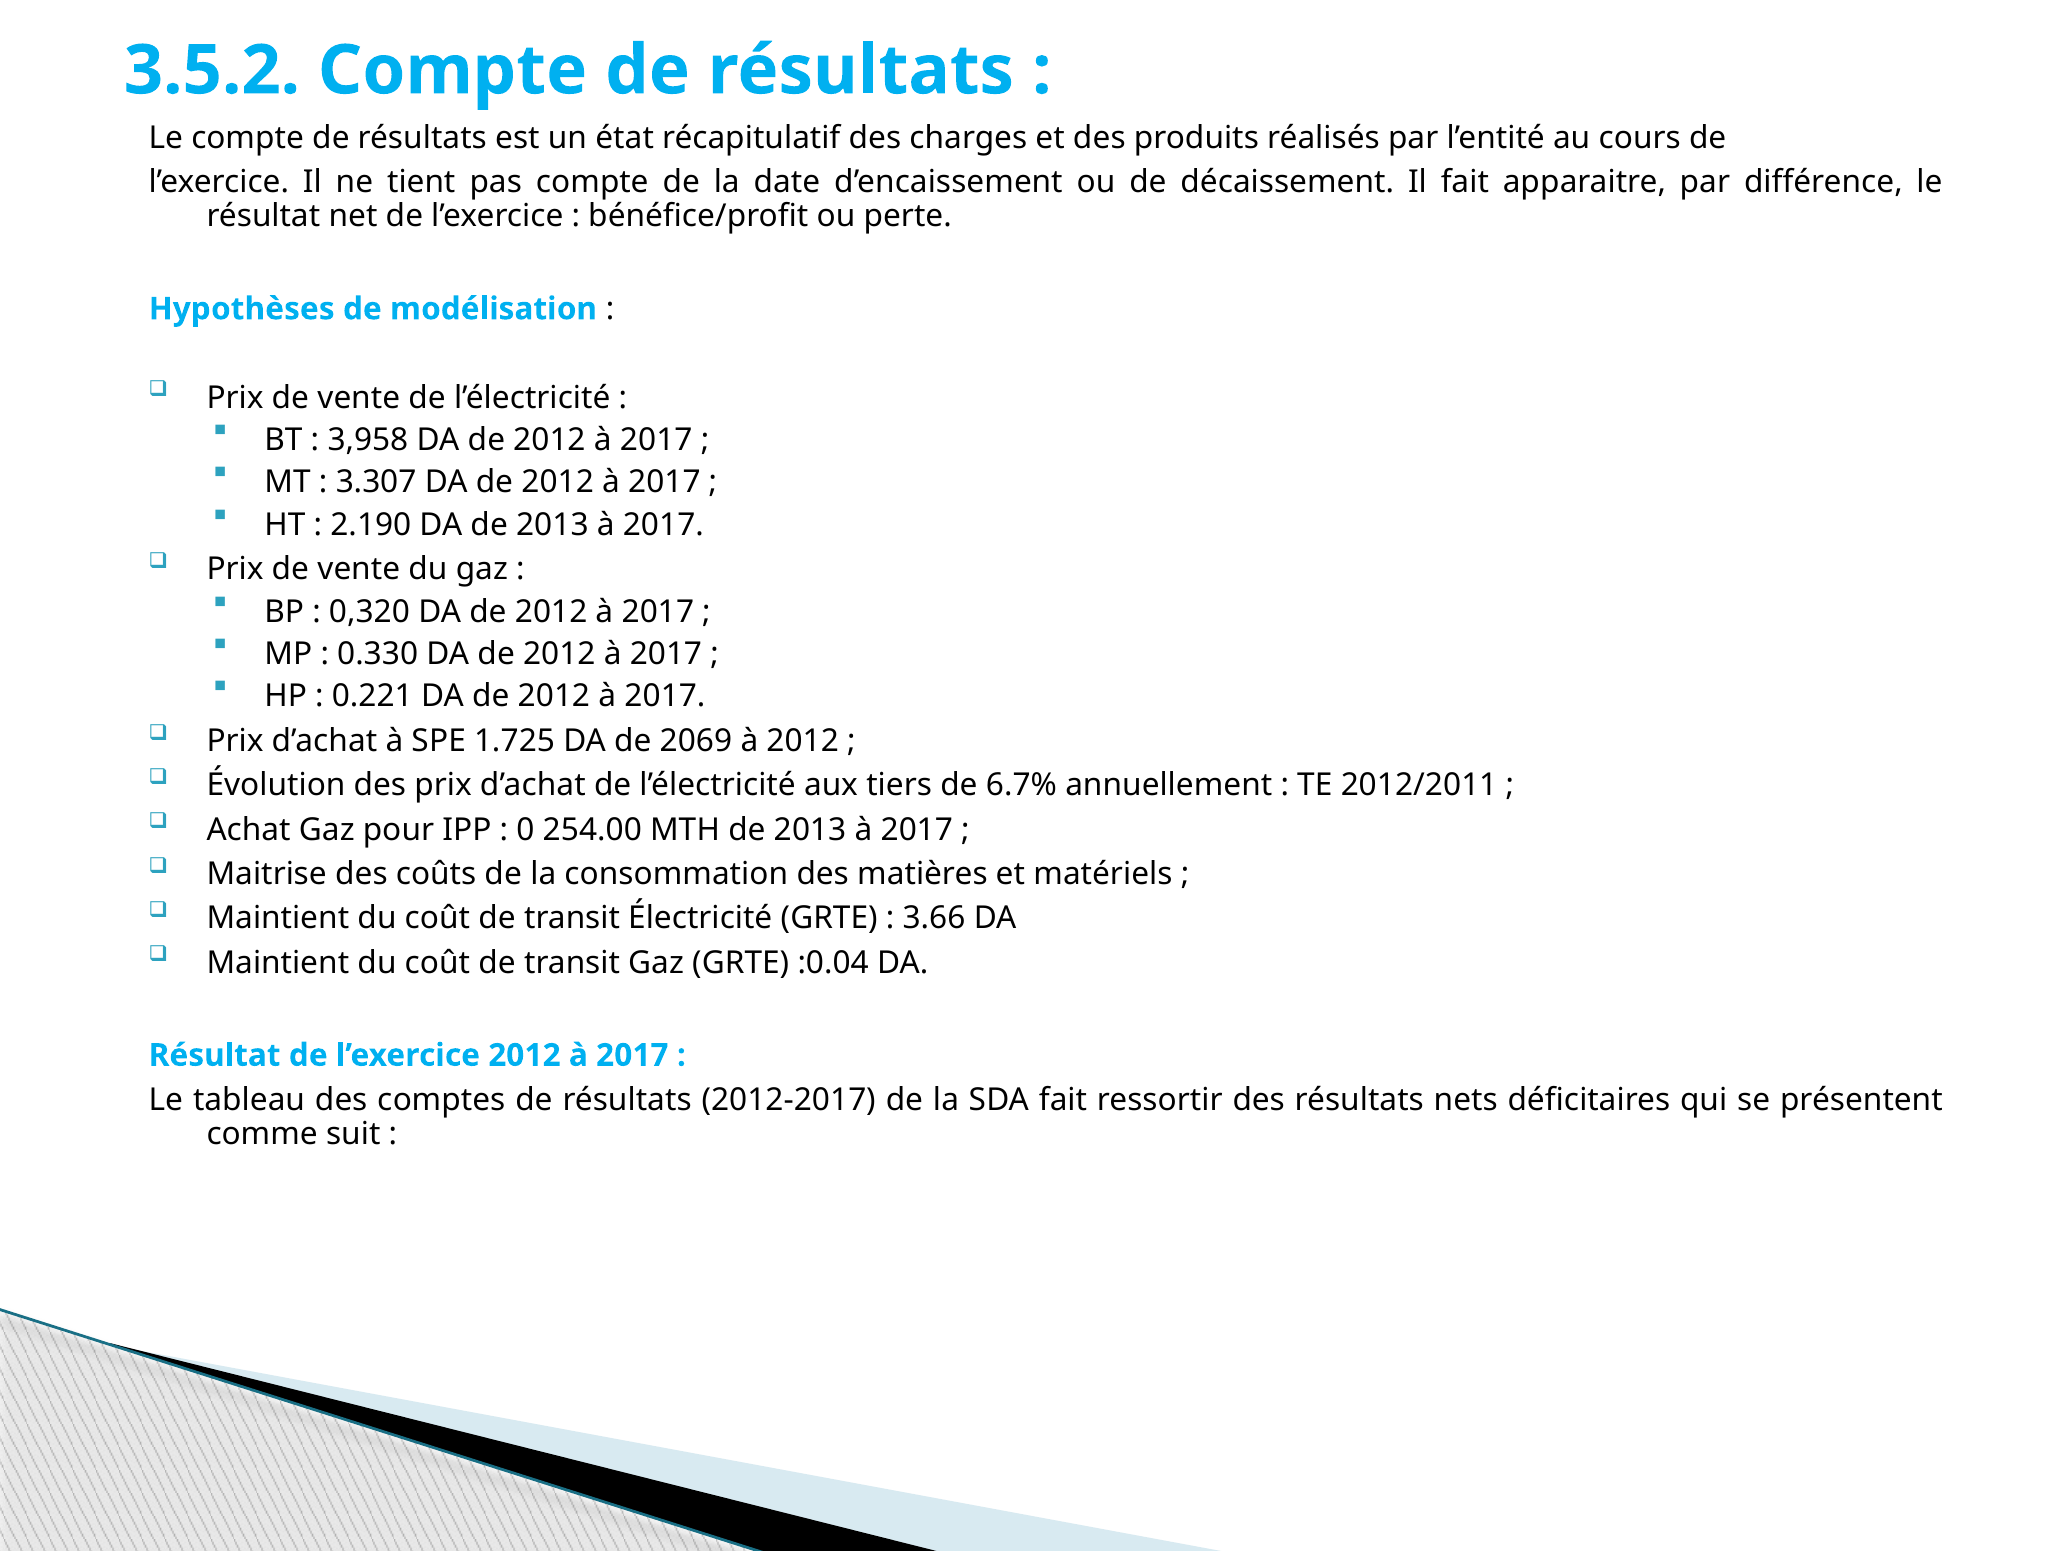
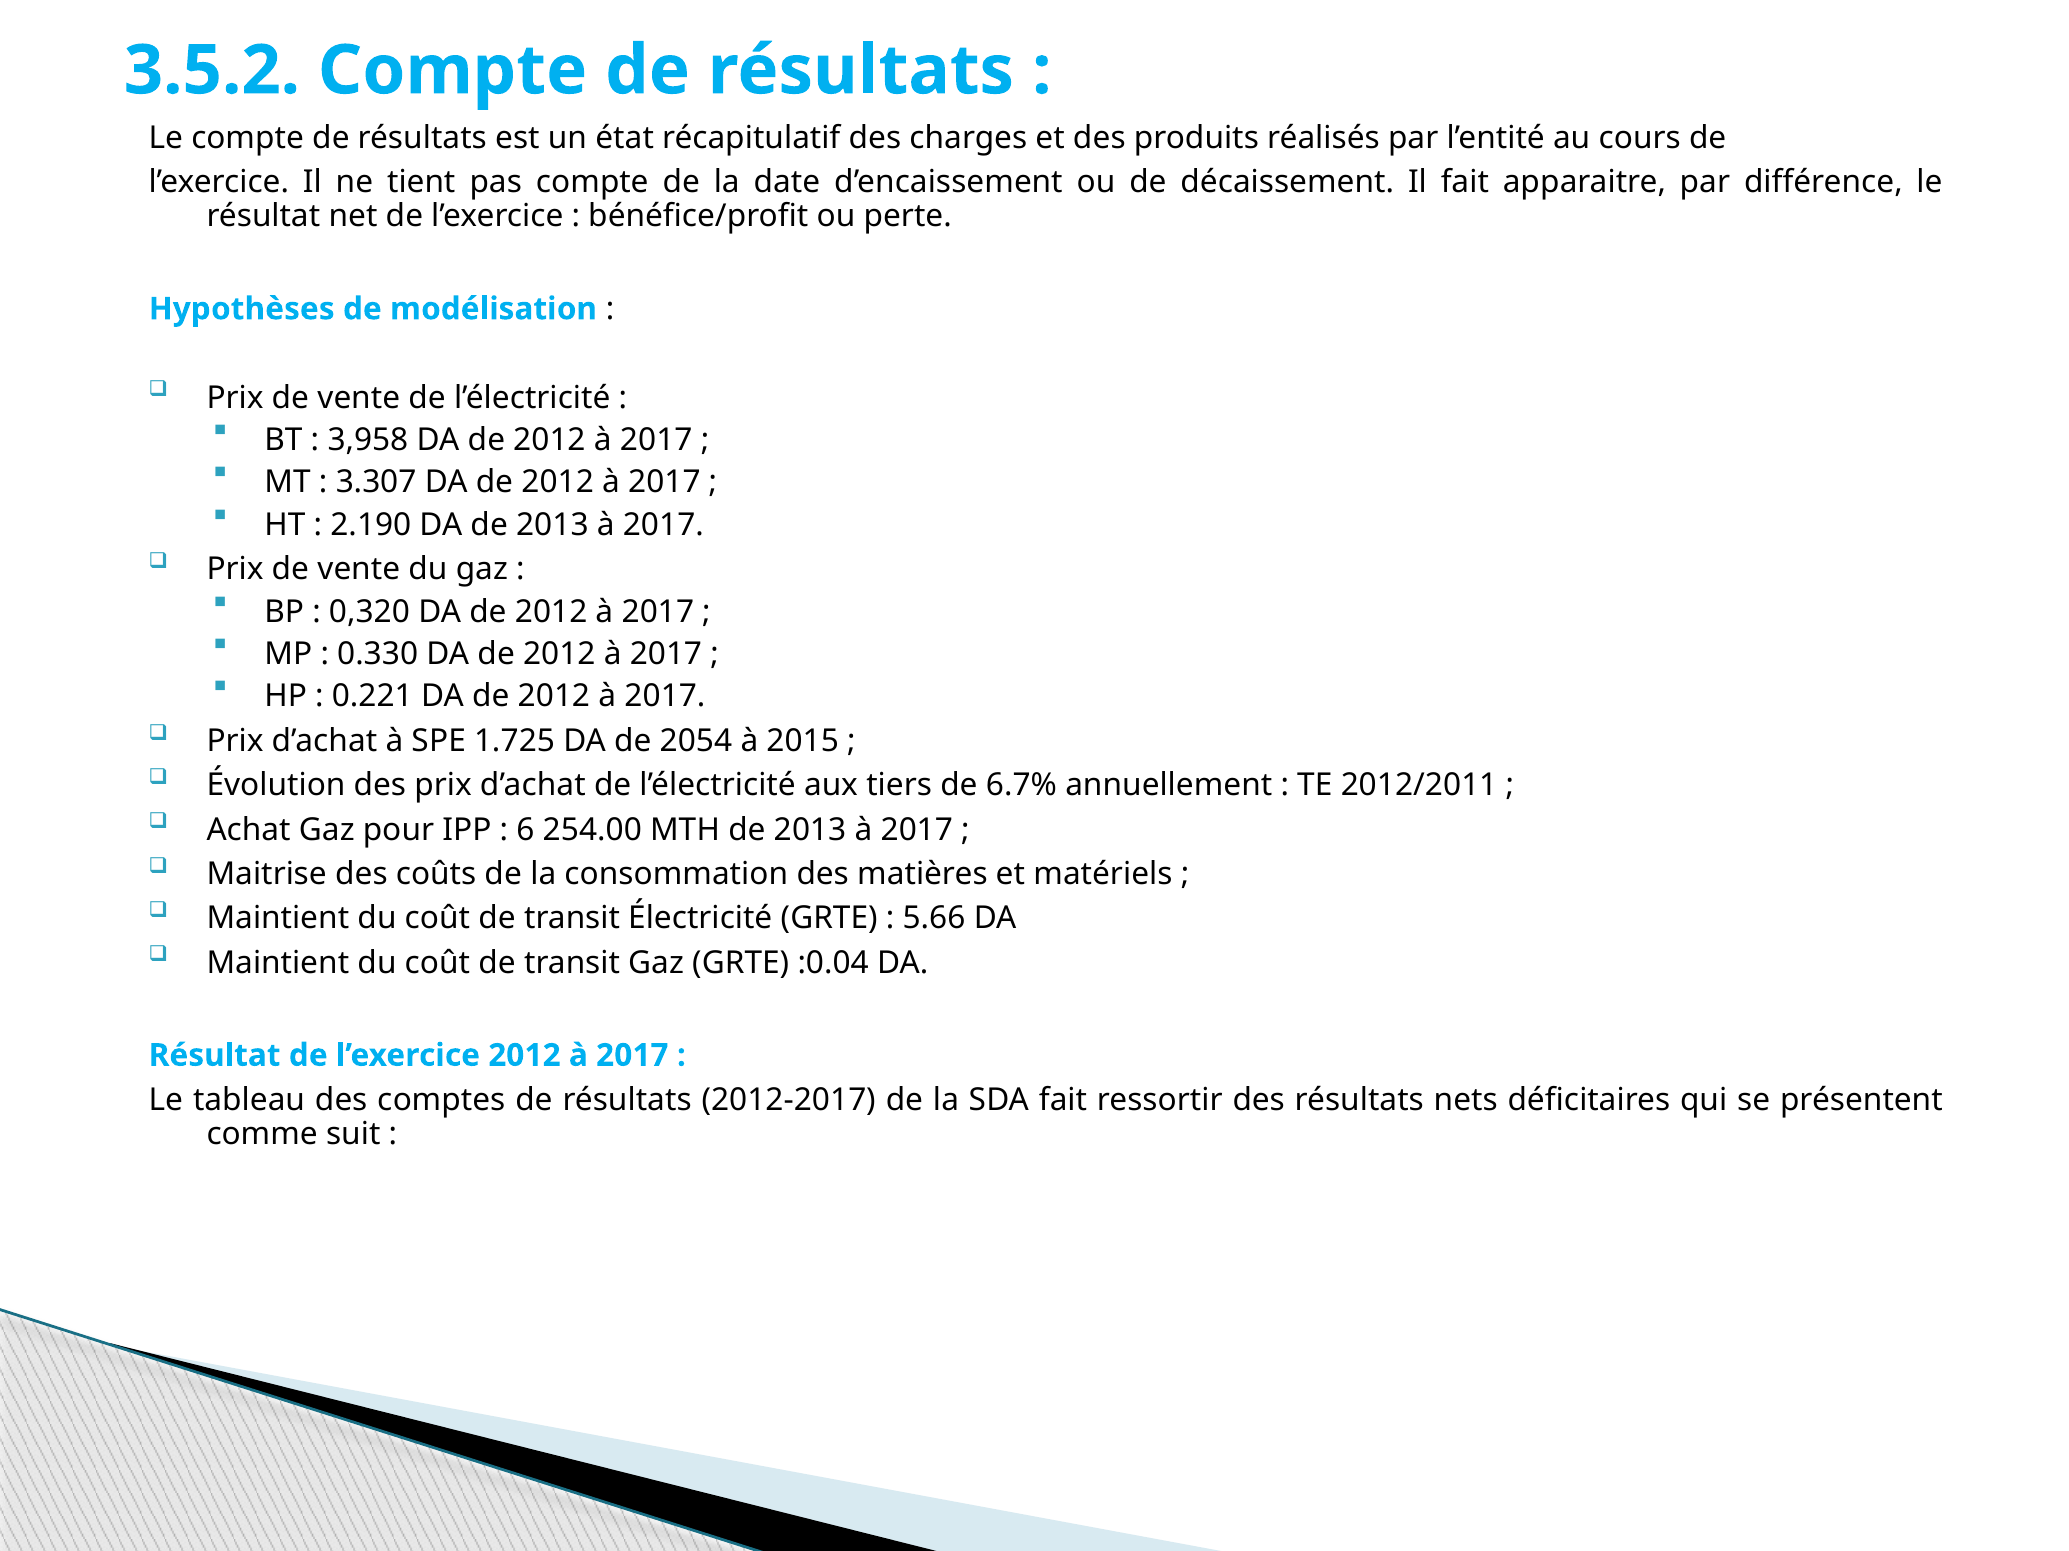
2069: 2069 -> 2054
à 2012: 2012 -> 2015
0: 0 -> 6
3.66: 3.66 -> 5.66
